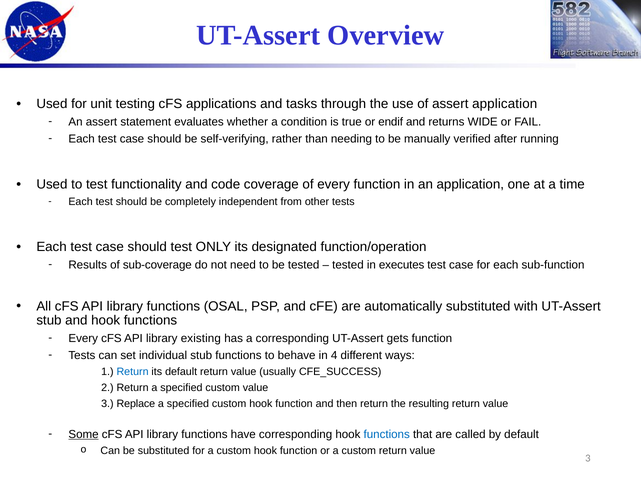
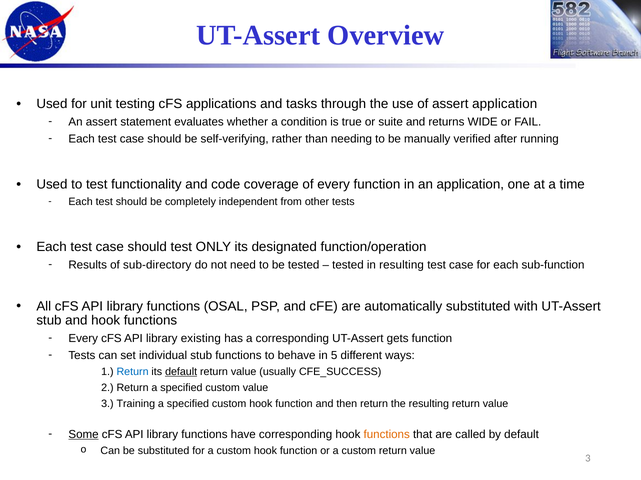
endif: endif -> suite
sub-coverage: sub-coverage -> sub-directory
in executes: executes -> resulting
4: 4 -> 5
default at (181, 372) underline: none -> present
Replace: Replace -> Training
functions at (387, 435) colour: blue -> orange
